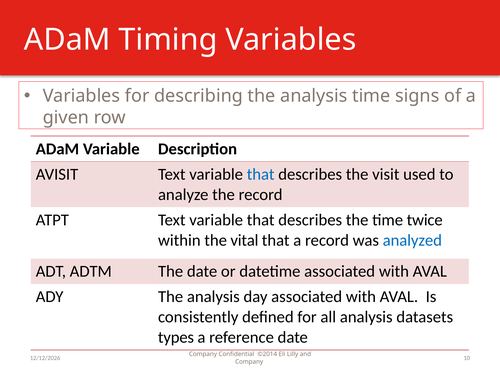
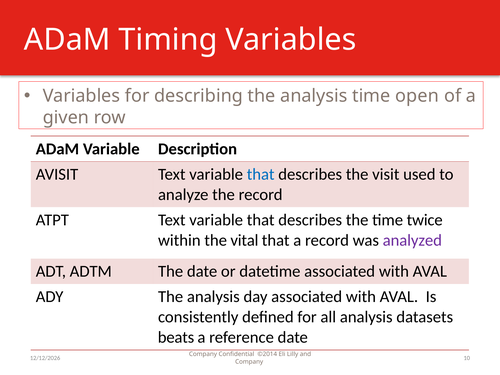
signs: signs -> open
analyzed colour: blue -> purple
types: types -> beats
